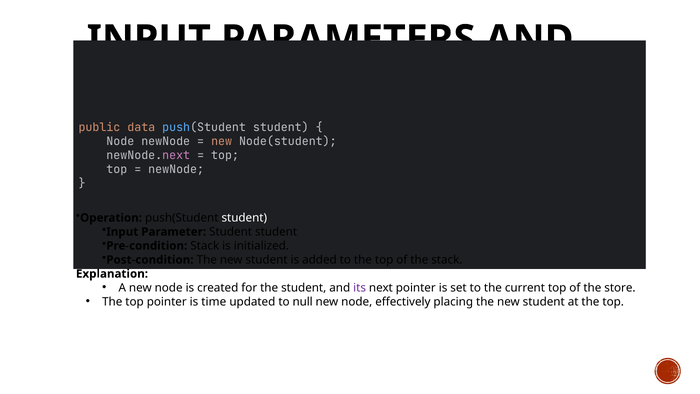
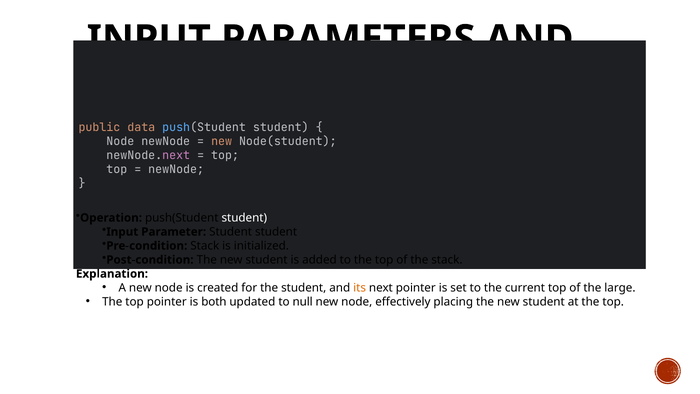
its colour: purple -> orange
store: store -> large
time: time -> both
